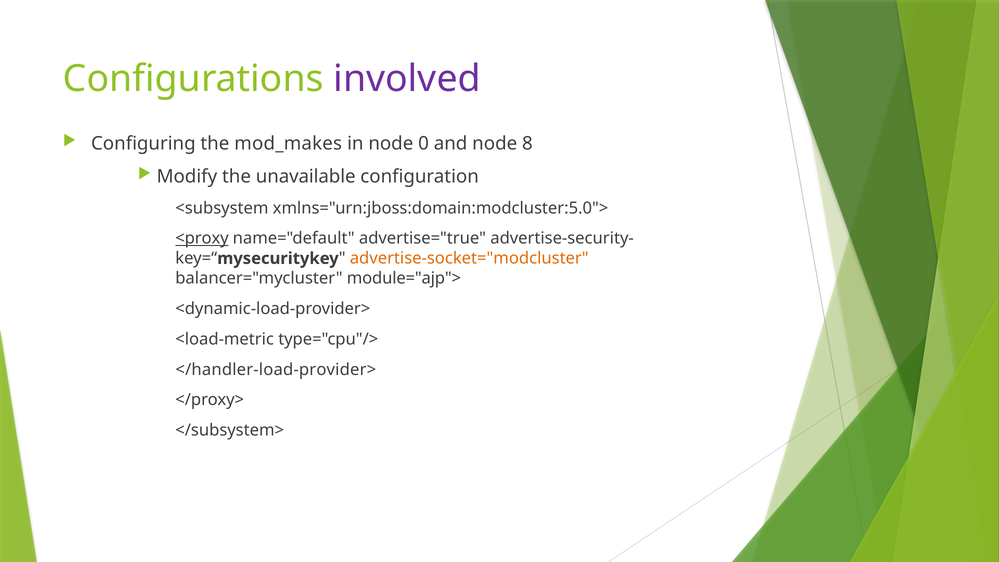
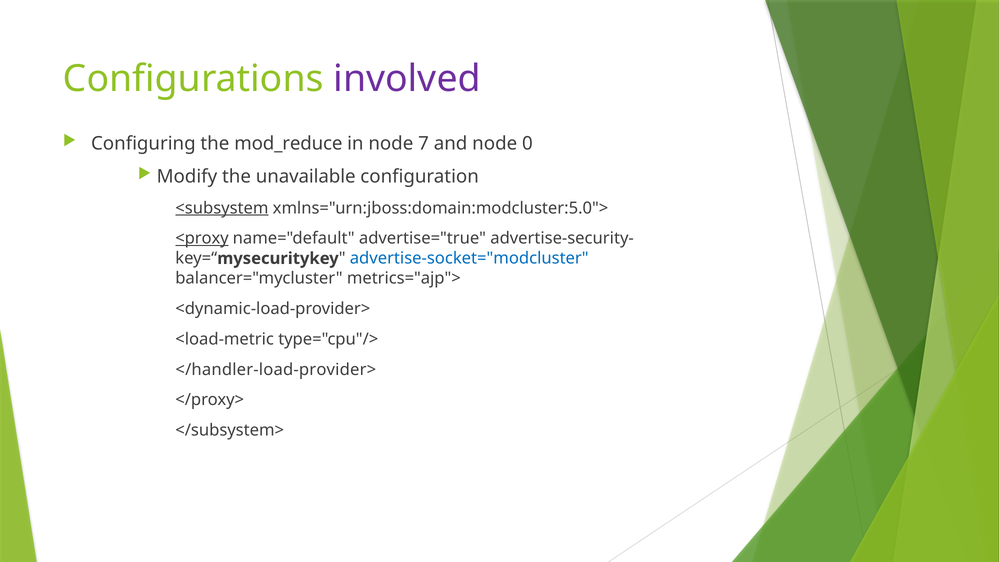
mod_makes: mod_makes -> mod_reduce
0: 0 -> 7
8: 8 -> 0
<subsystem underline: none -> present
advertise-socket="modcluster colour: orange -> blue
module="ajp">: module="ajp"> -> metrics="ajp">
